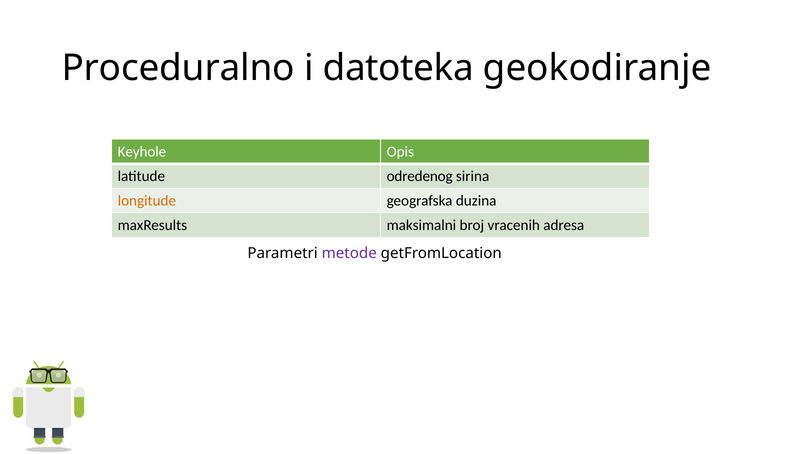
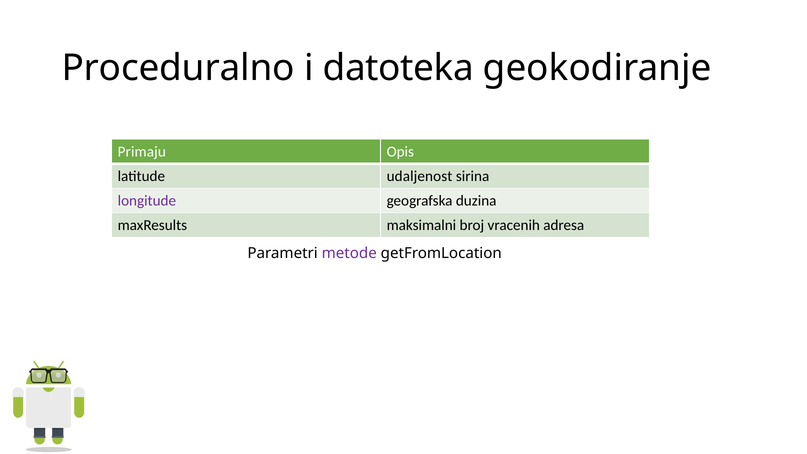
Keyhole: Keyhole -> Primaju
odredenog: odredenog -> udaljenost
longitude colour: orange -> purple
